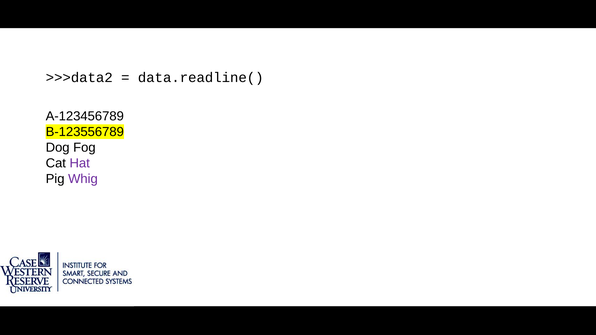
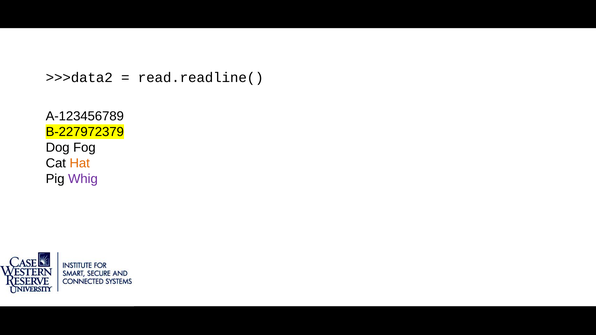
data.readline(: data.readline( -> read.readline(
B-123556789: B-123556789 -> B-227972379
Hat colour: purple -> orange
